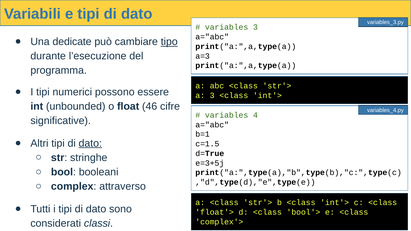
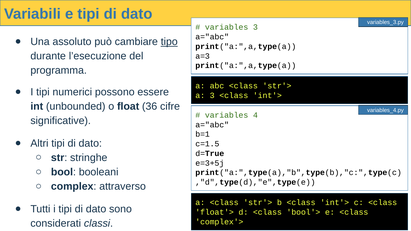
dedicate: dedicate -> assoluto
46: 46 -> 36
dato at (90, 143) underline: present -> none
